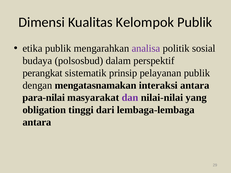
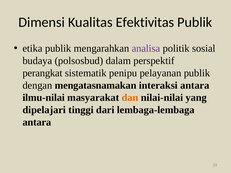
Kelompok: Kelompok -> Efektivitas
prinsip: prinsip -> penipu
para-nilai: para-nilai -> ilmu-nilai
dan colour: purple -> orange
obligation: obligation -> dipelajari
